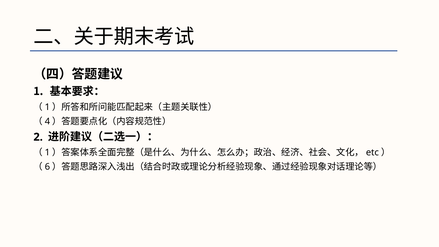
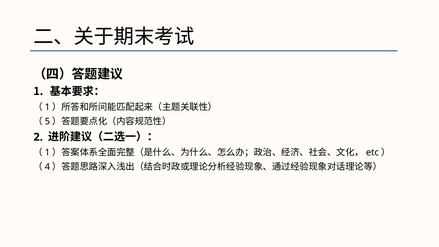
4: 4 -> 5
6: 6 -> 4
